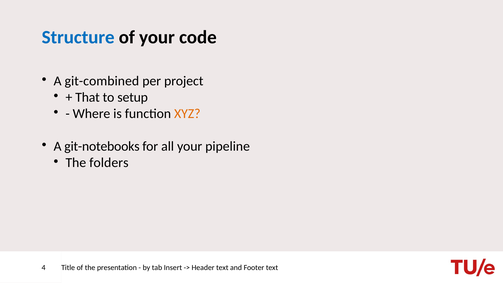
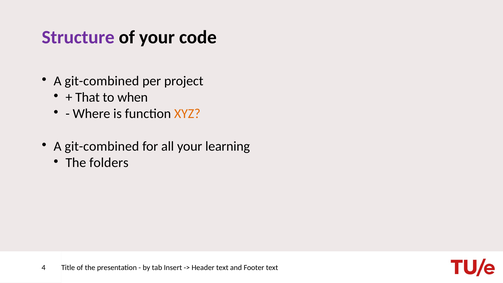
Structure colour: blue -> purple
setup: setup -> when
git-notebooks at (102, 146): git-notebooks -> git-combined
pipeline: pipeline -> learning
